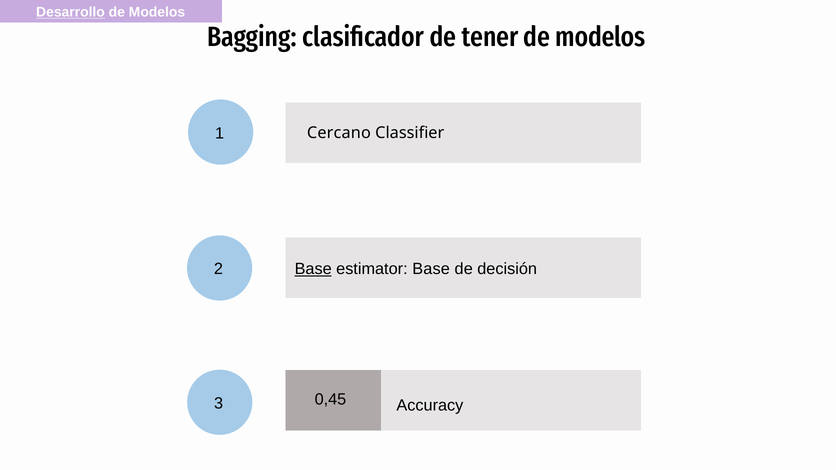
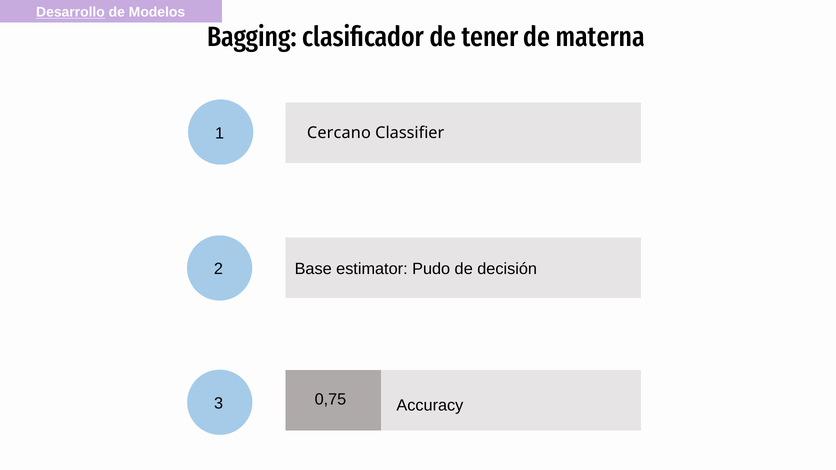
modelos at (600, 37): modelos -> materna
Base at (313, 269) underline: present -> none
estimator Base: Base -> Pudo
0,45: 0,45 -> 0,75
